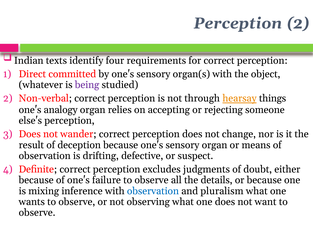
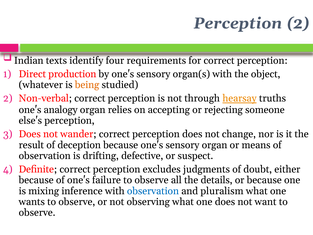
committed: committed -> production
being colour: purple -> orange
things: things -> truths
